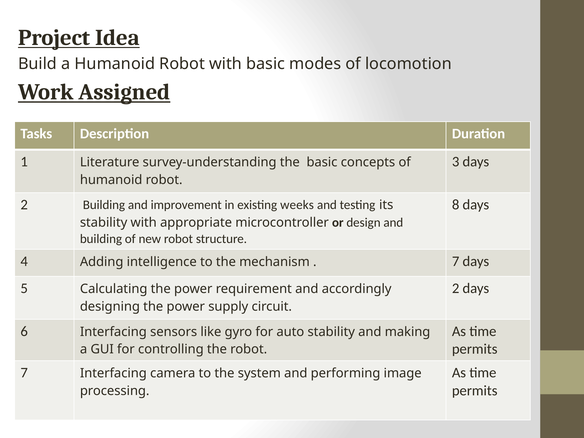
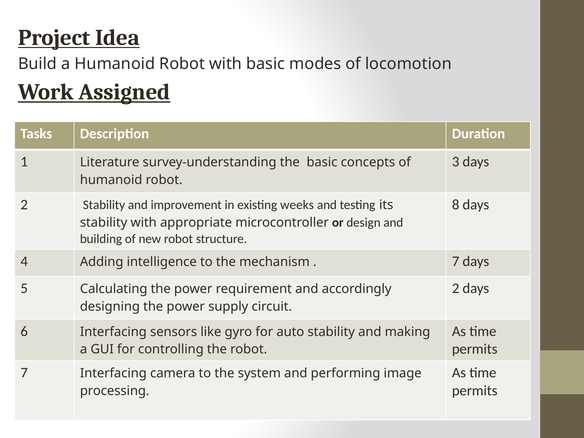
2 Building: Building -> Stability
